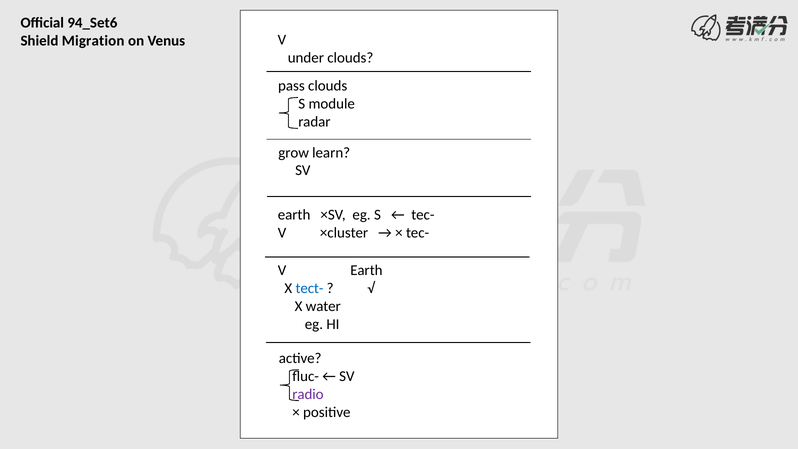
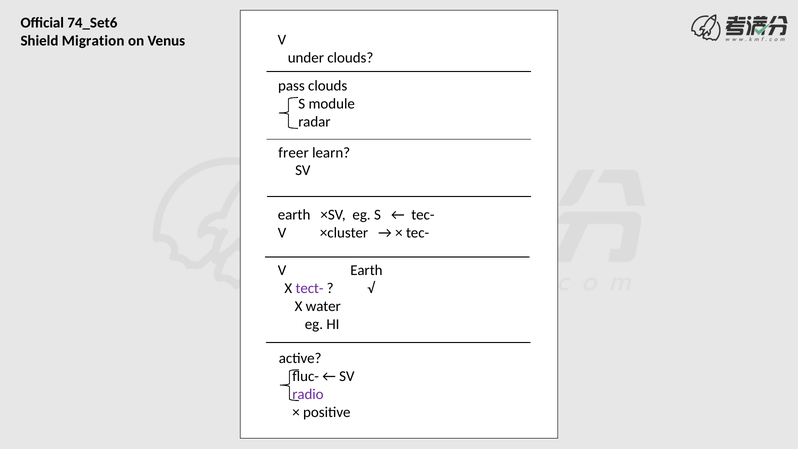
94_Set6: 94_Set6 -> 74_Set6
grow: grow -> freer
tect- colour: blue -> purple
